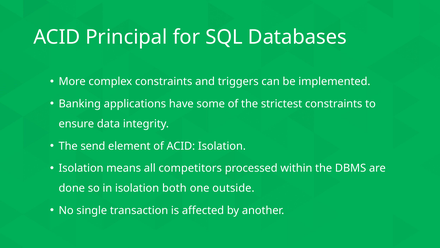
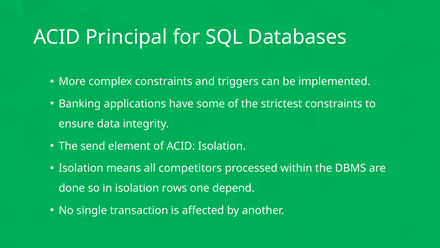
both: both -> rows
outside: outside -> depend
